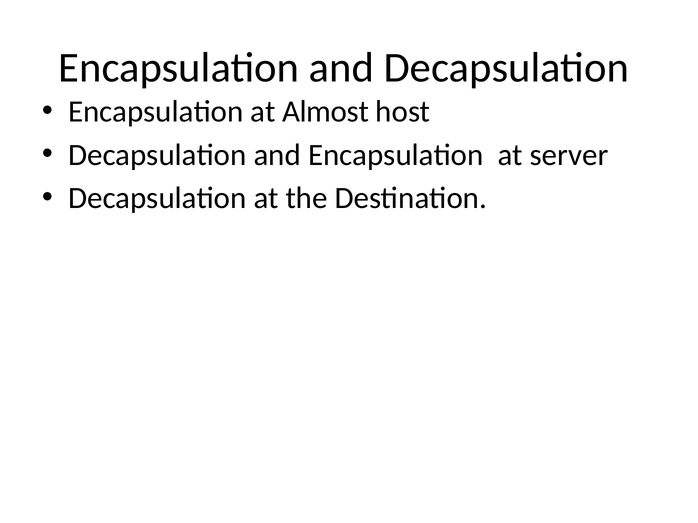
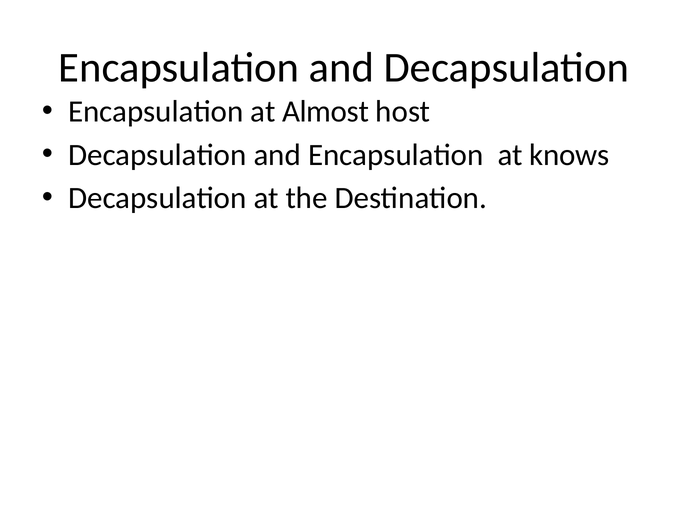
server: server -> knows
